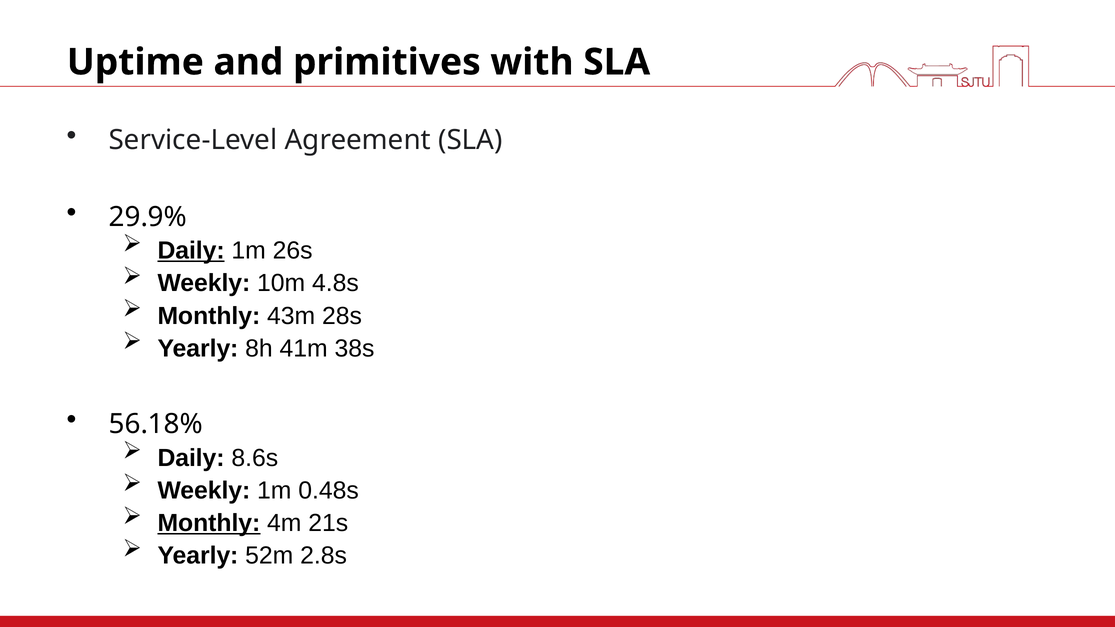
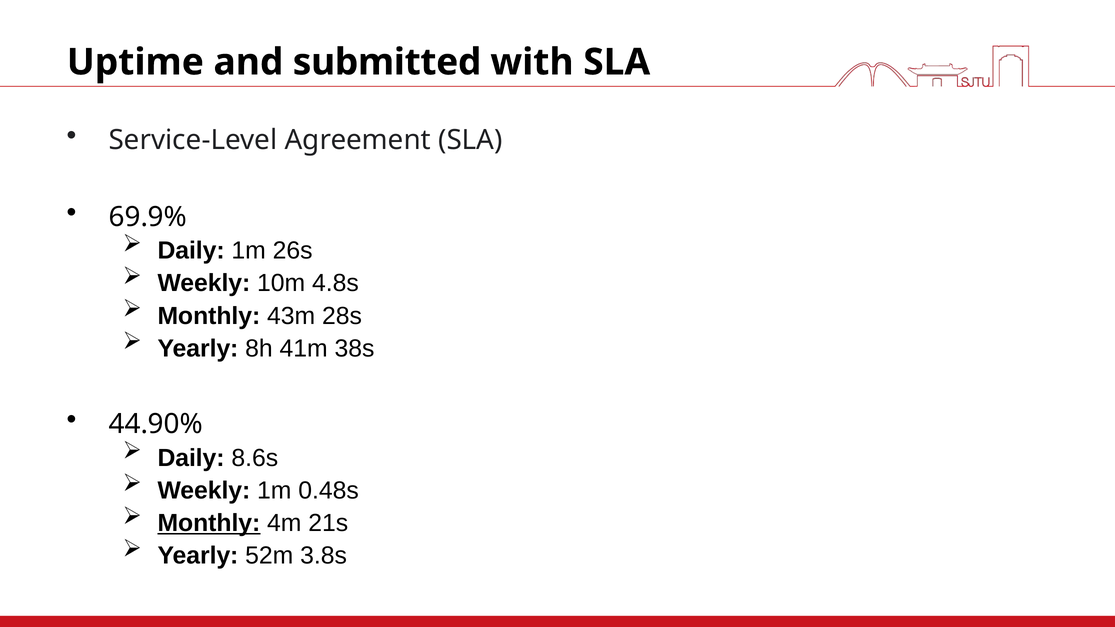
primitives: primitives -> submitted
29.9%: 29.9% -> 69.9%
Daily at (191, 251) underline: present -> none
56.18%: 56.18% -> 44.90%
2.8s: 2.8s -> 3.8s
